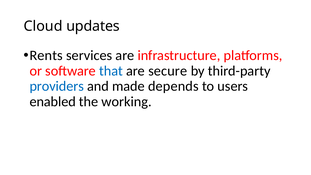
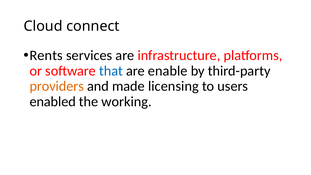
updates: updates -> connect
secure: secure -> enable
providers colour: blue -> orange
depends: depends -> licensing
